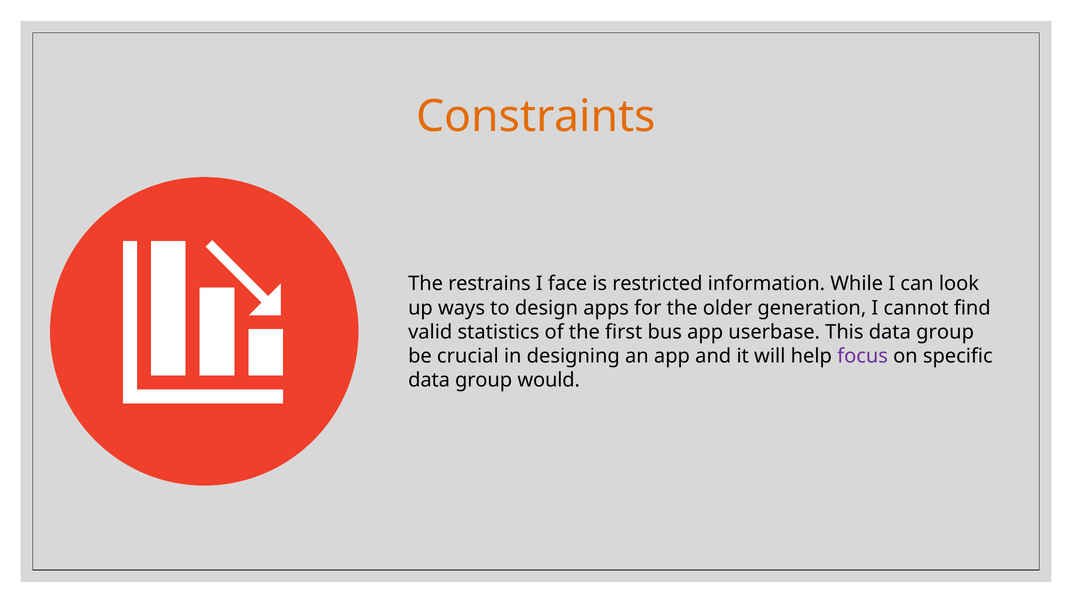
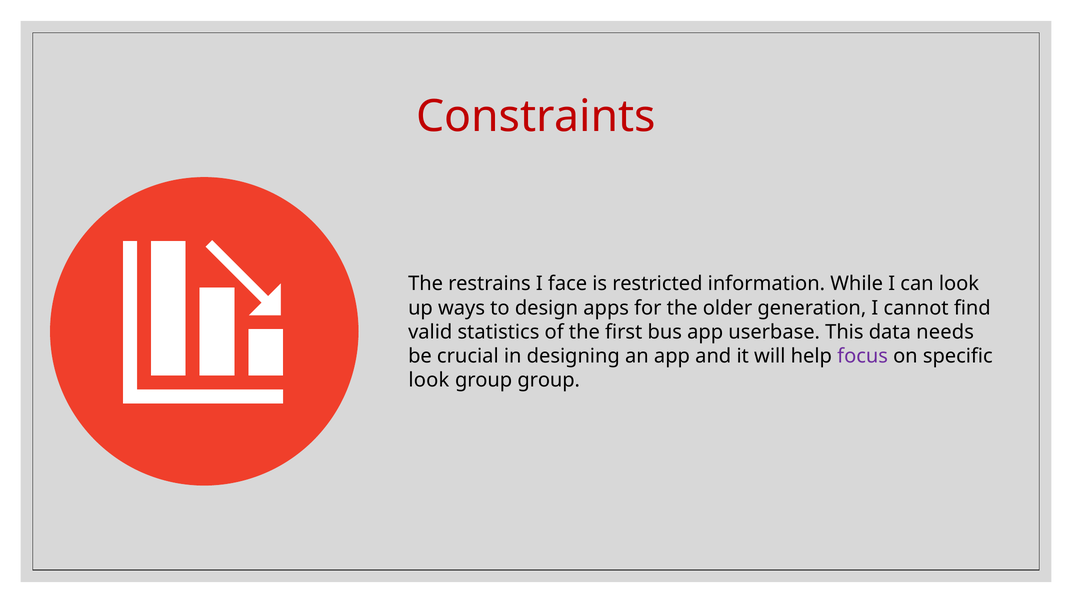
Constraints colour: orange -> red
This data group: group -> needs
data at (429, 380): data -> look
group would: would -> group
